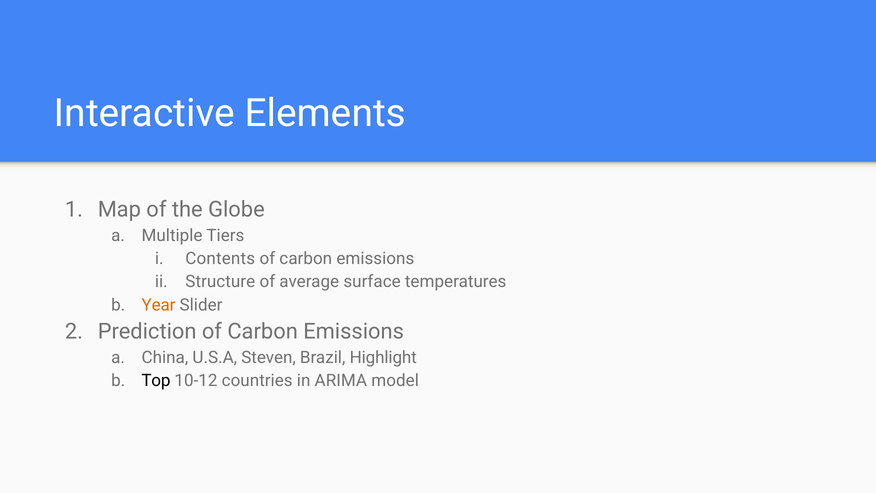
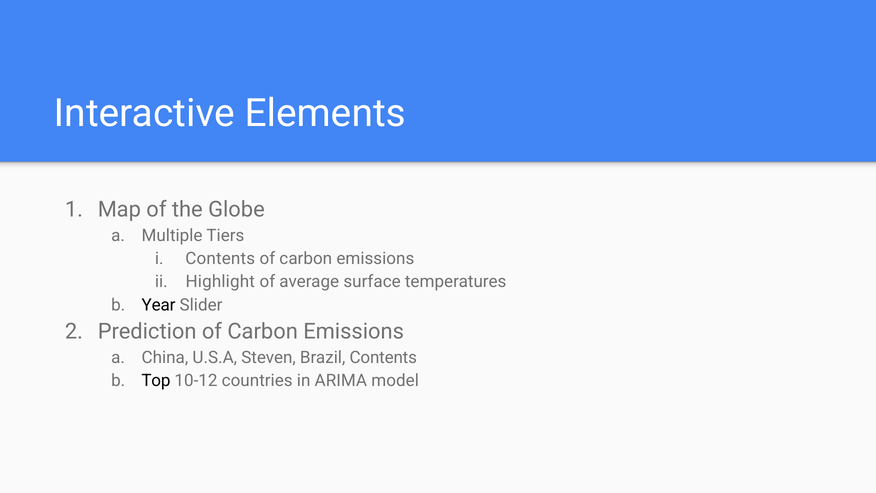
Structure: Structure -> Highlight
Year colour: orange -> black
Brazil Highlight: Highlight -> Contents
